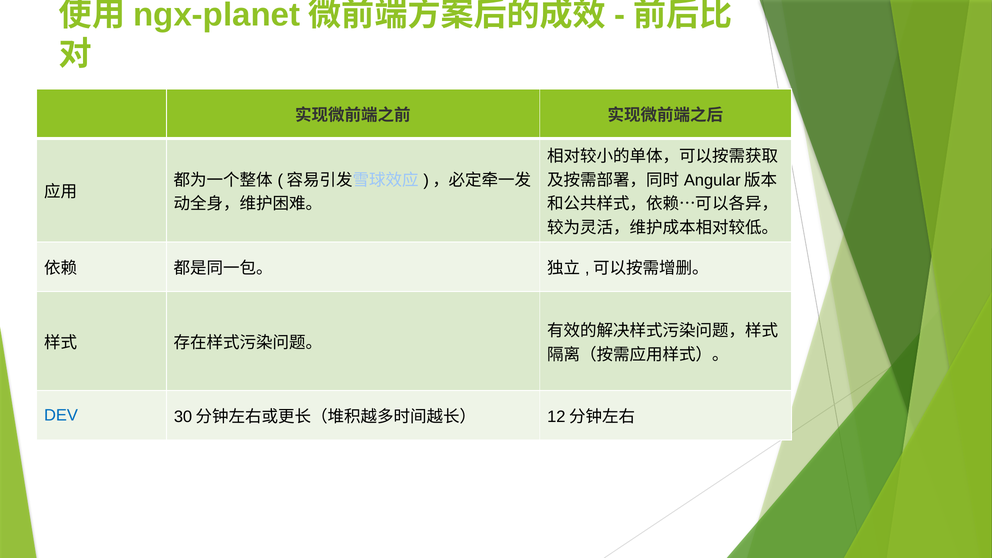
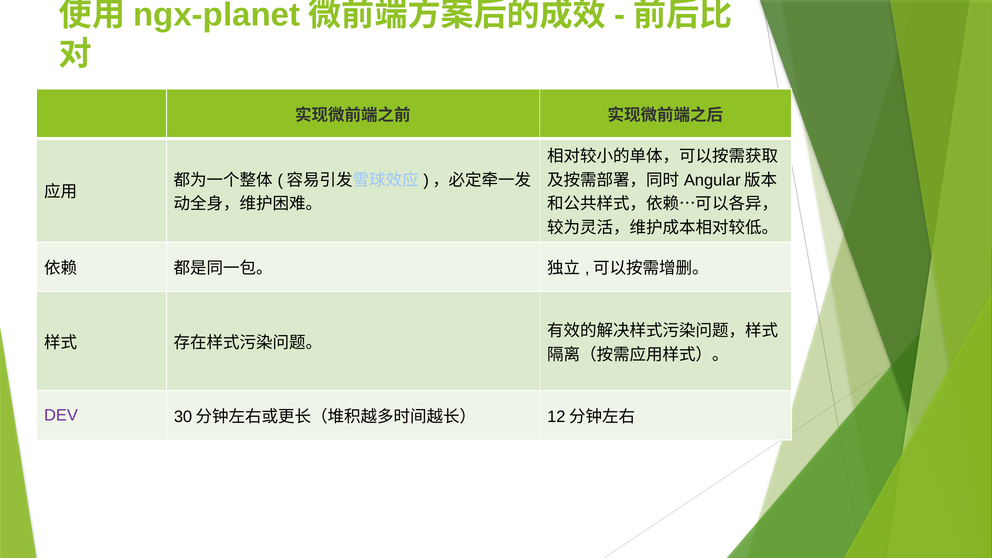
DEV colour: blue -> purple
